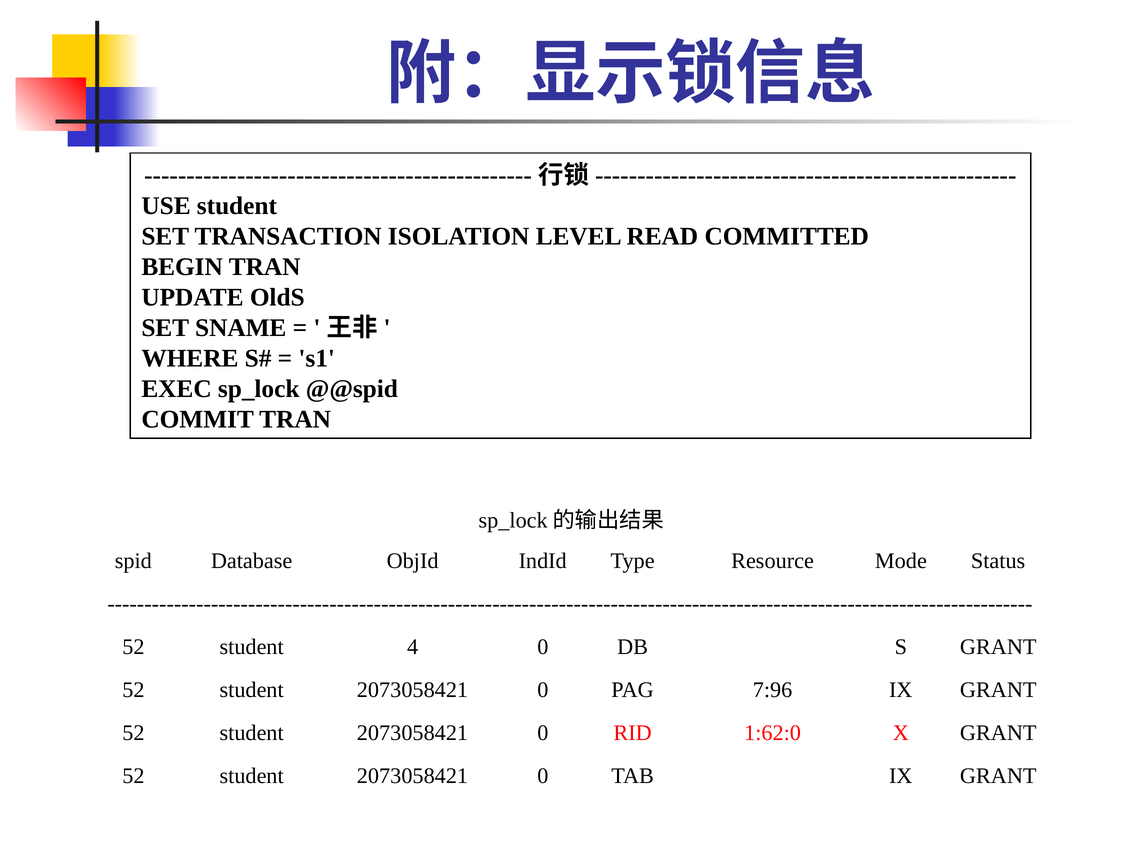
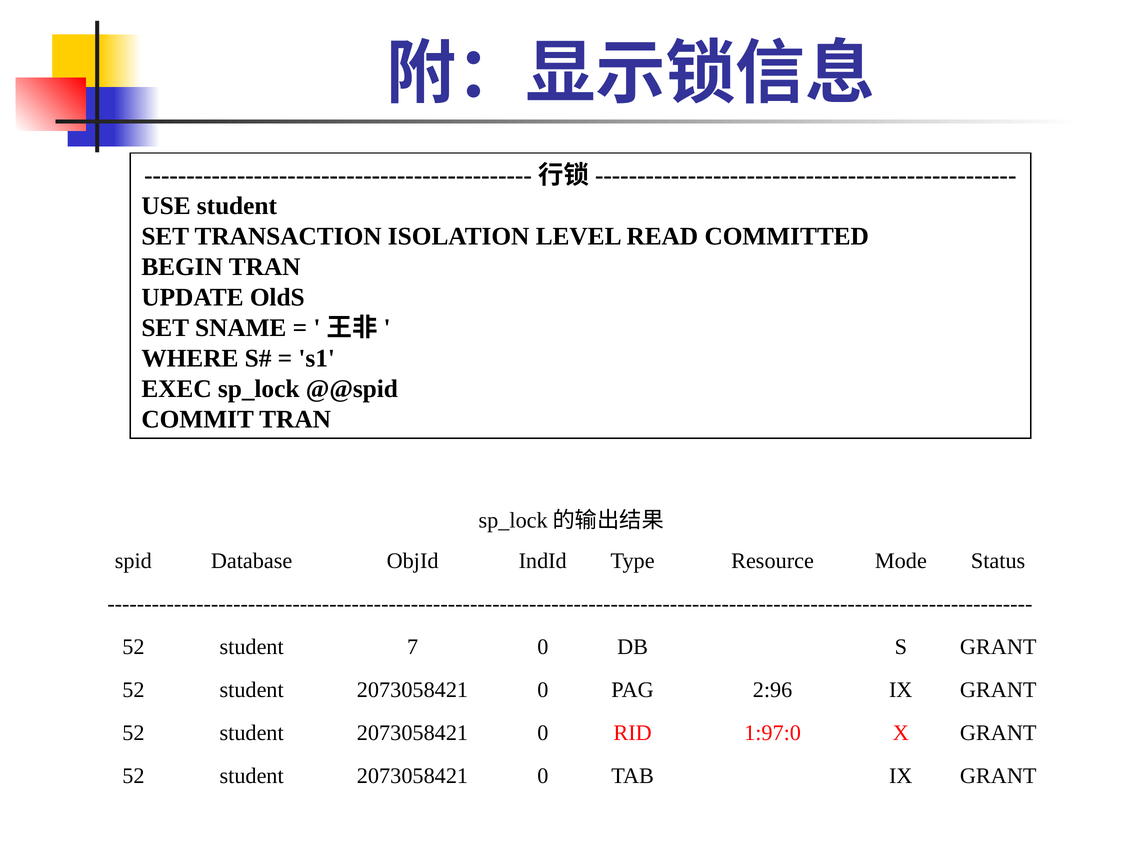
4: 4 -> 7
7:96: 7:96 -> 2:96
1:62:0: 1:62:0 -> 1:97:0
